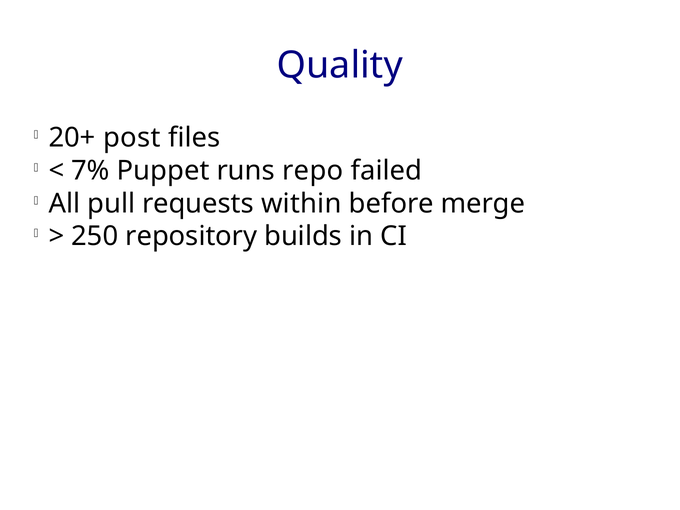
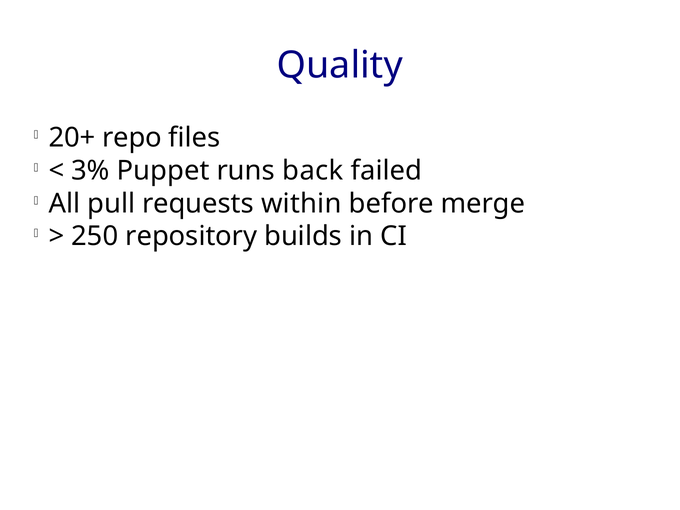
post: post -> repo
7%: 7% -> 3%
repo: repo -> back
